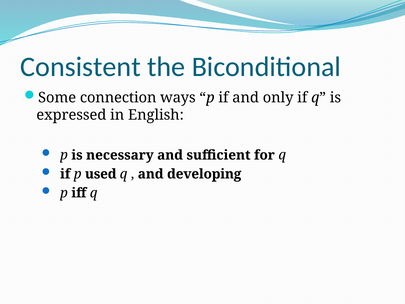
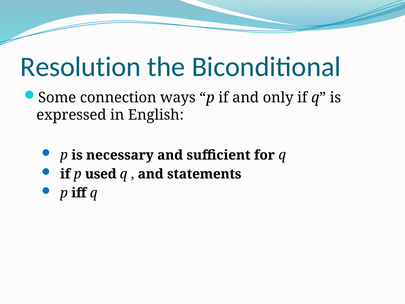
Consistent: Consistent -> Resolution
developing: developing -> statements
